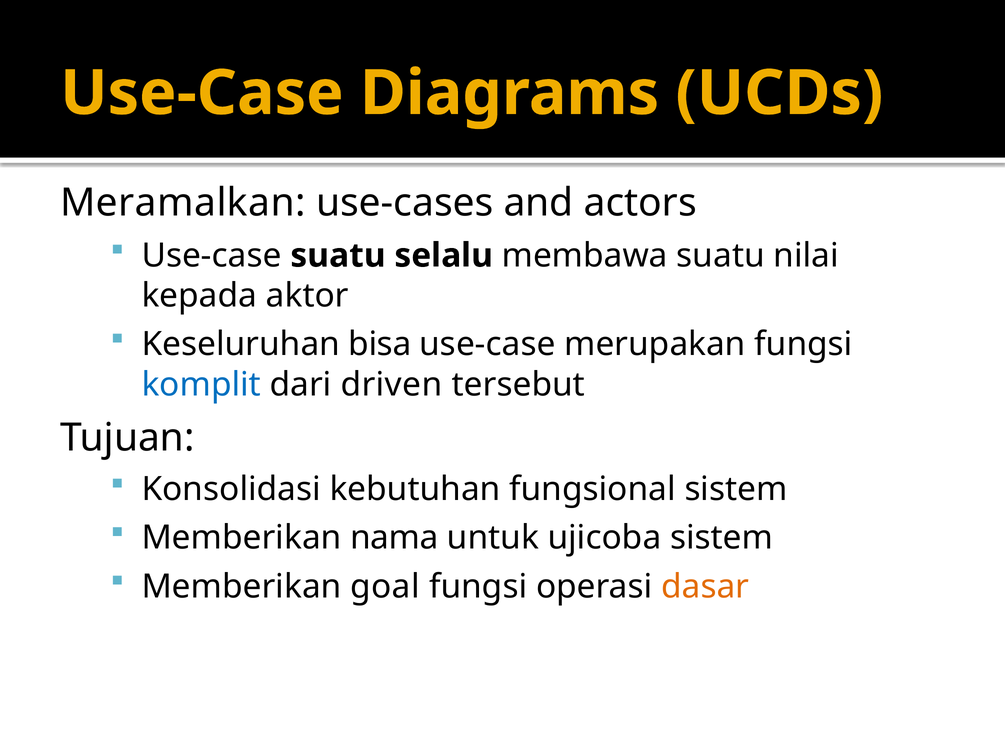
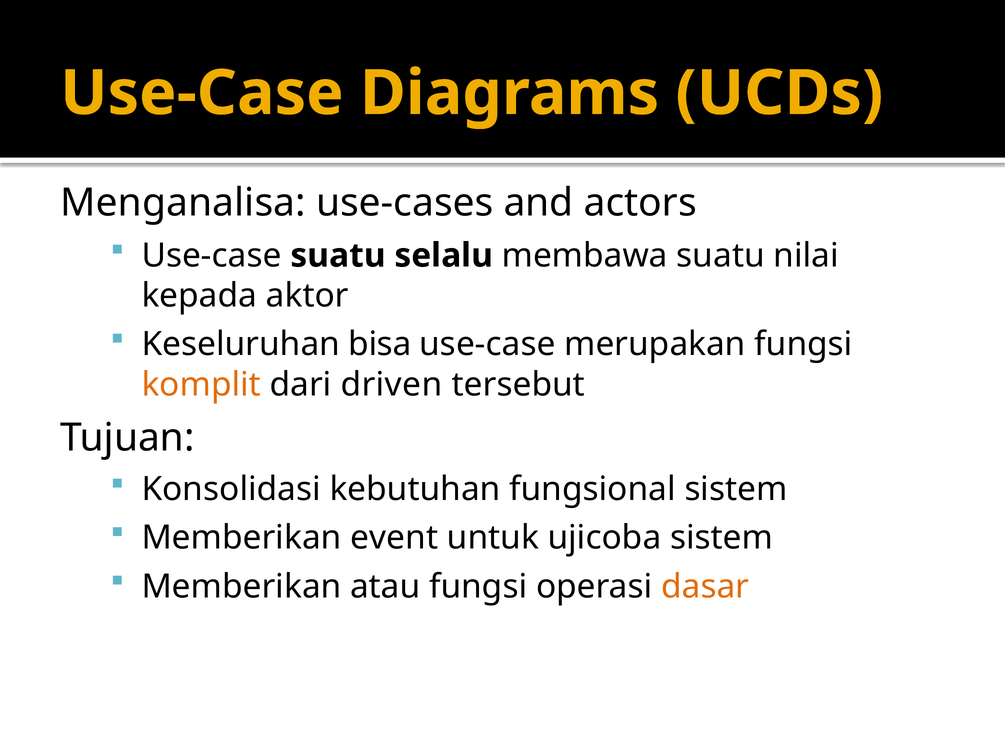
Meramalkan: Meramalkan -> Menganalisa
komplit colour: blue -> orange
nama: nama -> event
goal: goal -> atau
